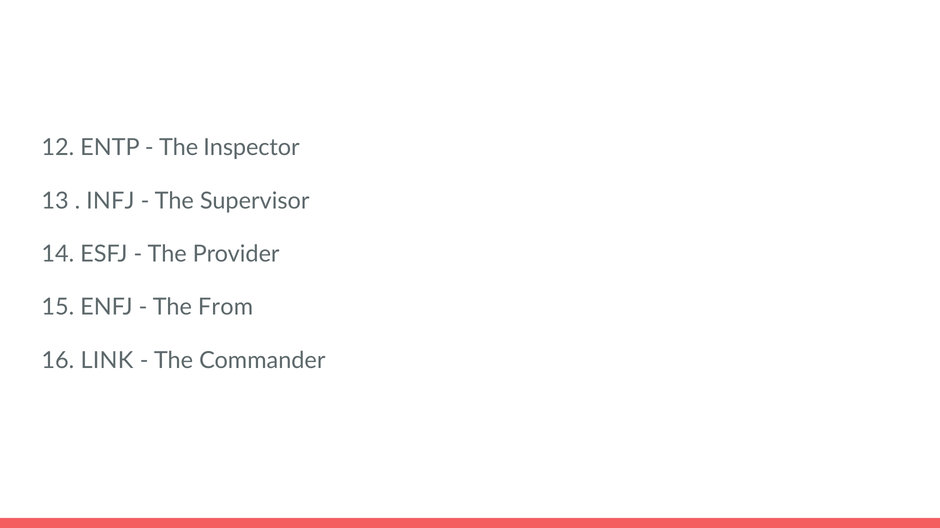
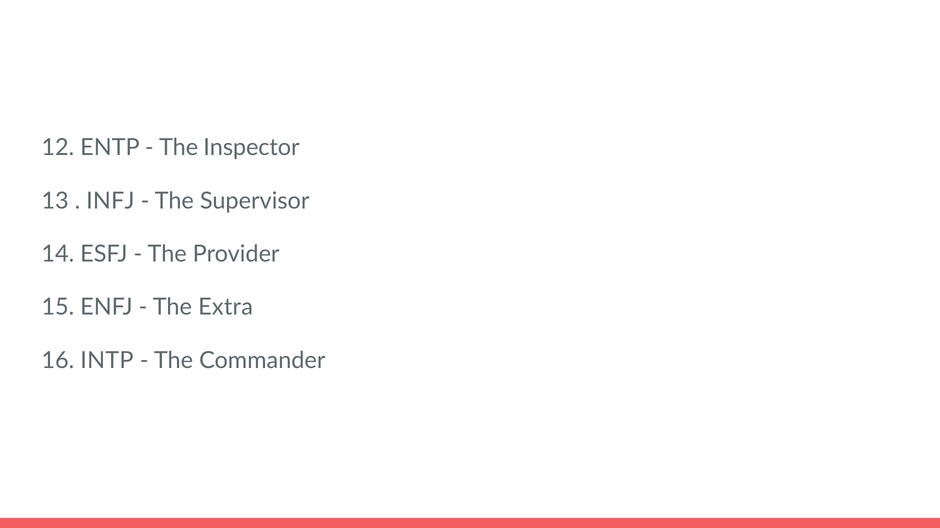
From: From -> Extra
LINK: LINK -> INTP
